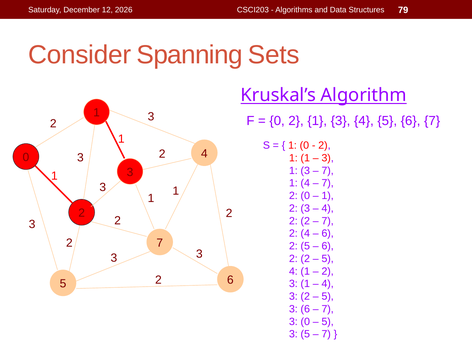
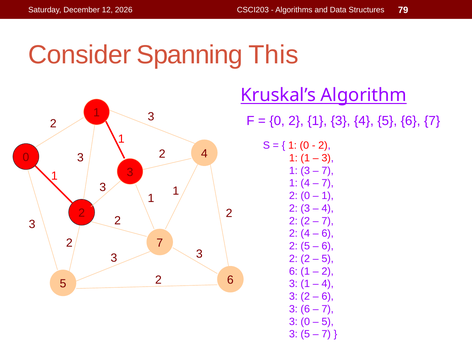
Sets: Sets -> This
4 at (293, 271): 4 -> 6
5 at (328, 296): 5 -> 6
